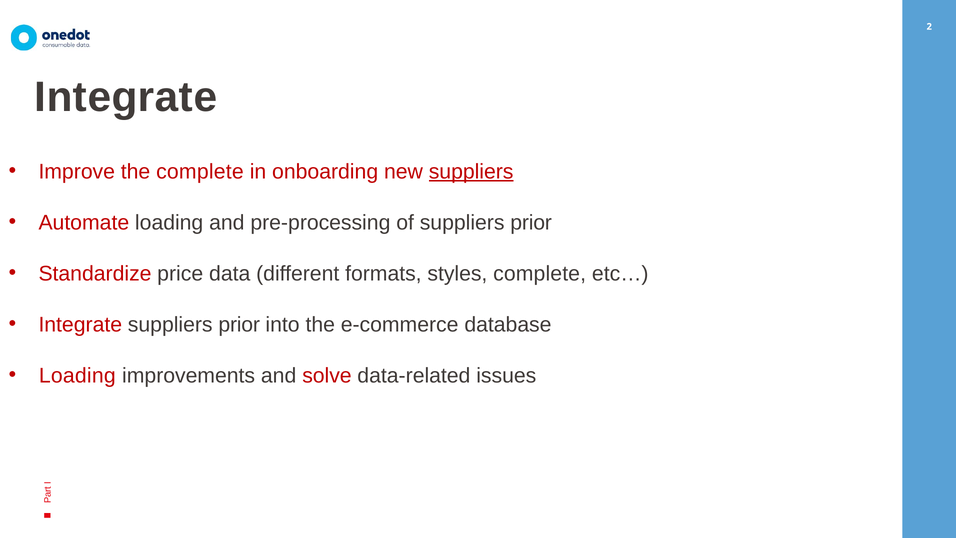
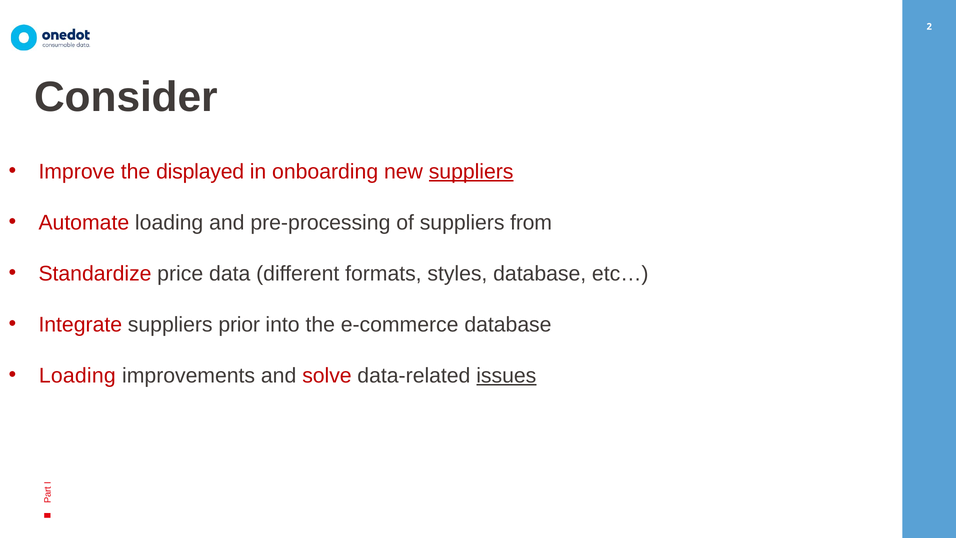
Integrate at (126, 97): Integrate -> Consider
the complete: complete -> displayed
of suppliers prior: prior -> from
styles complete: complete -> database
issues underline: none -> present
